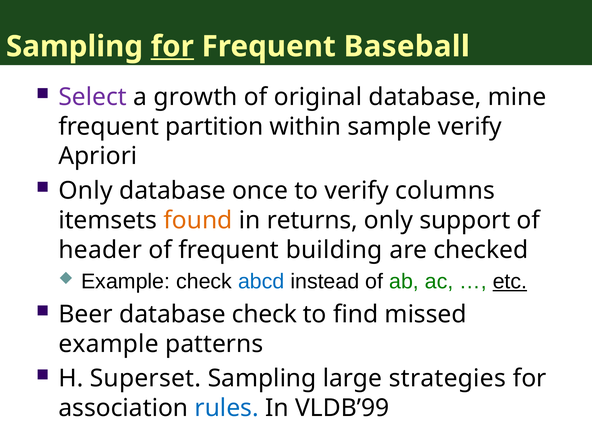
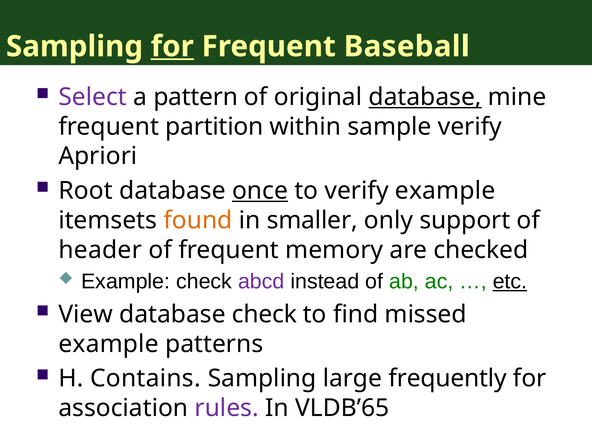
growth: growth -> pattern
database at (425, 97) underline: none -> present
Only at (86, 191): Only -> Root
once underline: none -> present
verify columns: columns -> example
returns: returns -> smaller
building: building -> memory
abcd colour: blue -> purple
Beer: Beer -> View
Superset: Superset -> Contains
strategies: strategies -> frequently
rules colour: blue -> purple
VLDB’99: VLDB’99 -> VLDB’65
